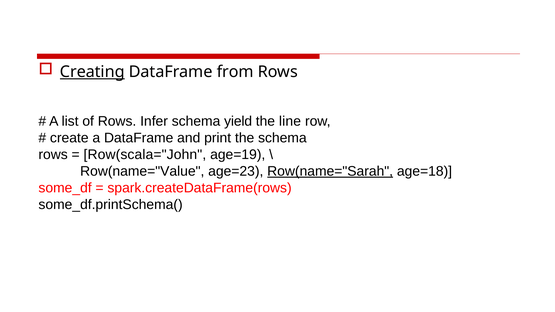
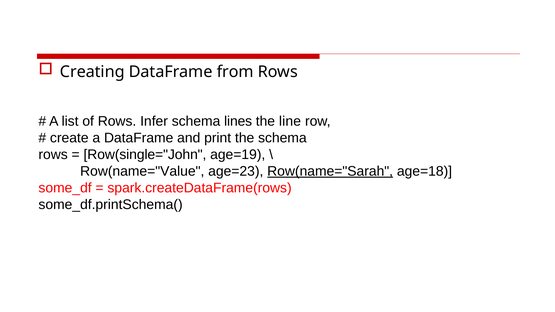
Creating underline: present -> none
yield: yield -> lines
Row(scala="John: Row(scala="John -> Row(single="John
